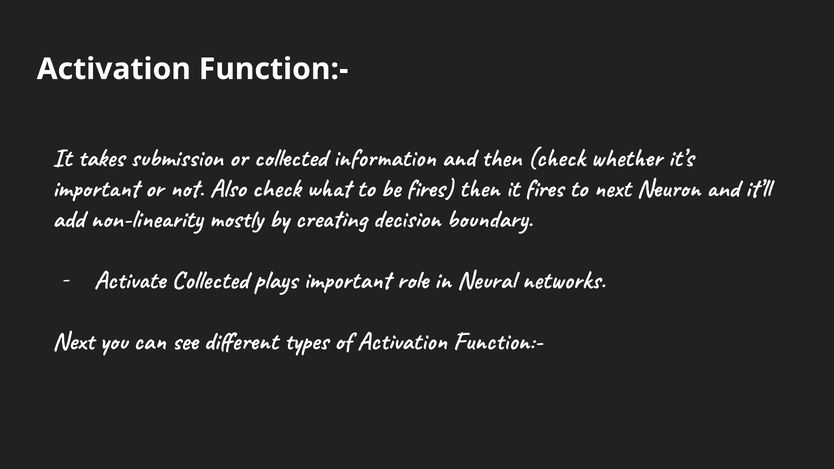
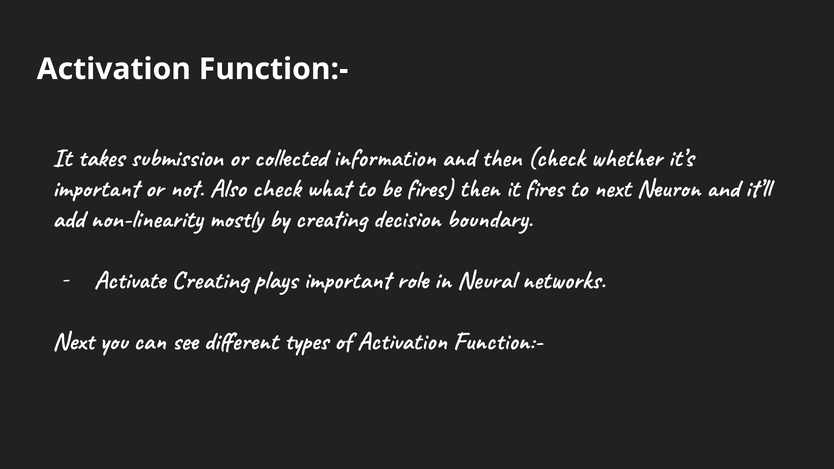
Activate Collected: Collected -> Creating
